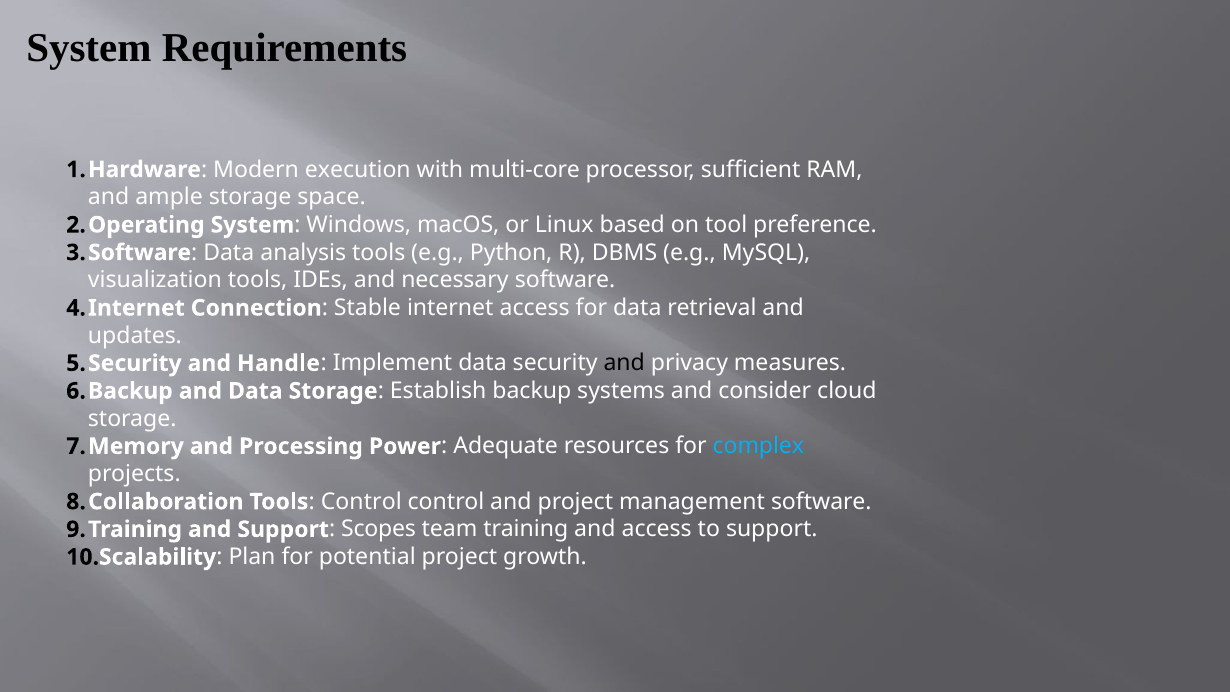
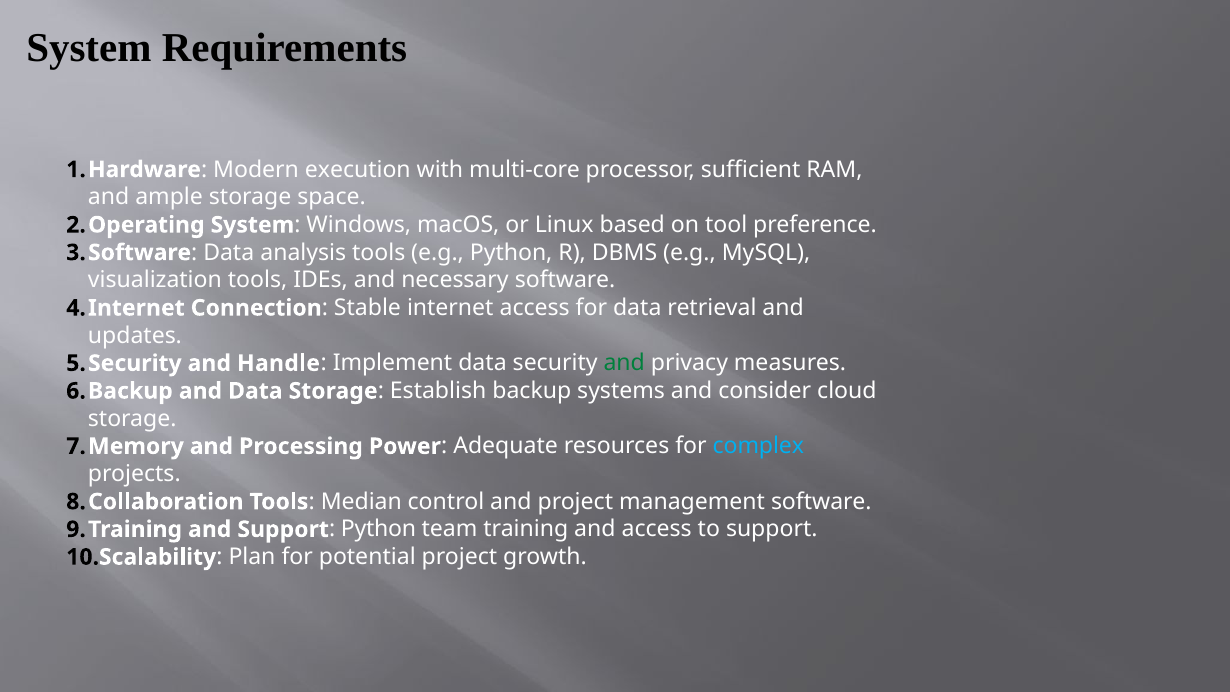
and at (624, 363) colour: black -> green
Control at (361, 502): Control -> Median
Scopes at (379, 529): Scopes -> Python
